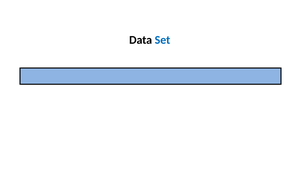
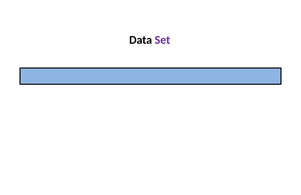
Set colour: blue -> purple
